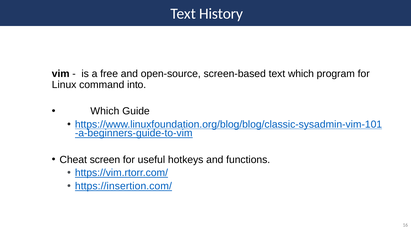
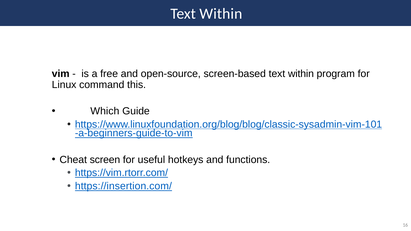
History at (221, 14): History -> Within
screen-based text which: which -> within
into: into -> this
